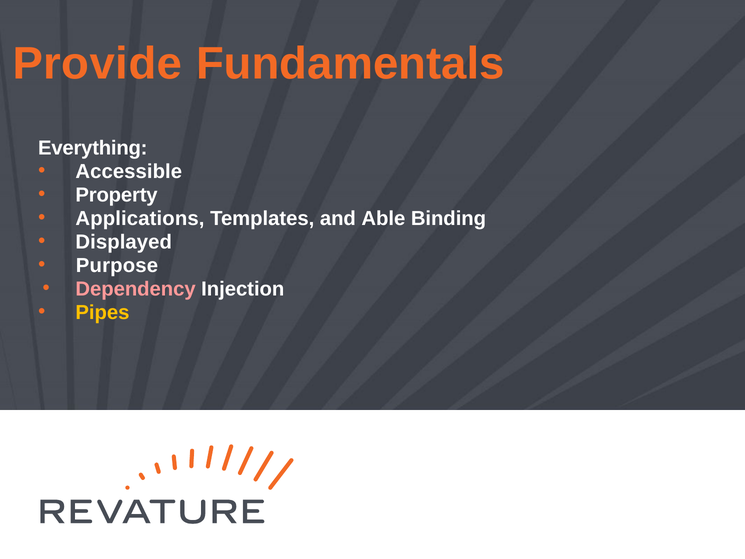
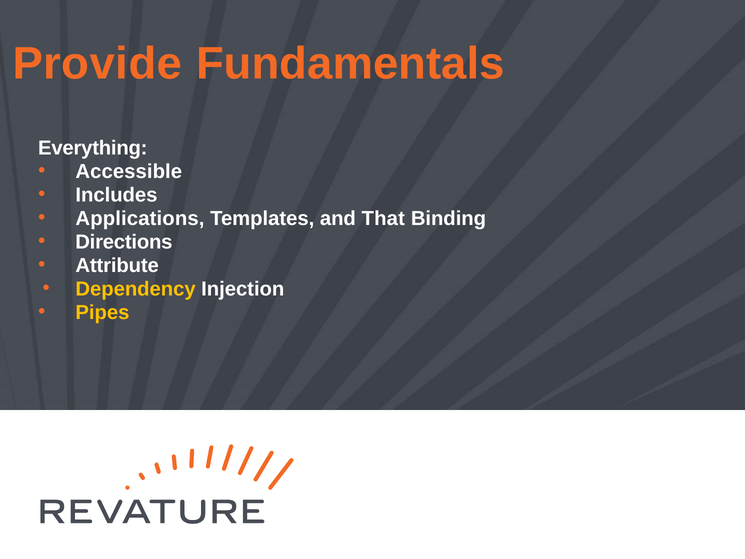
Property: Property -> Includes
Able: Able -> That
Displayed: Displayed -> Directions
Purpose: Purpose -> Attribute
Dependency colour: pink -> yellow
